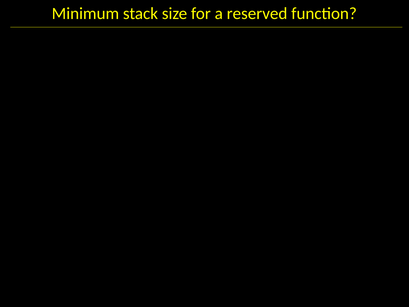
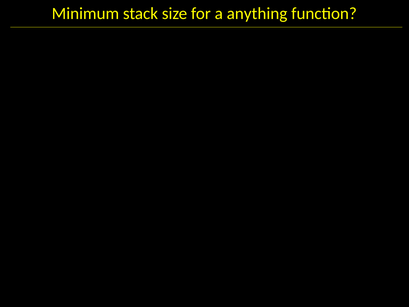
reserved: reserved -> anything
